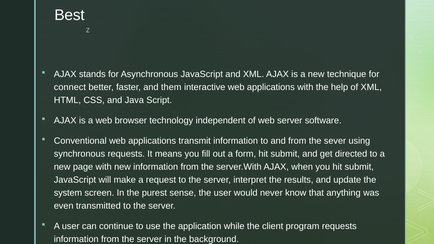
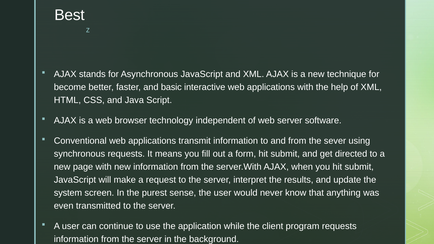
connect: connect -> become
them: them -> basic
